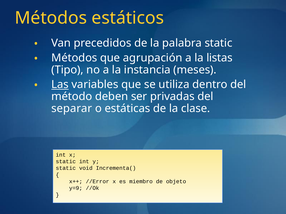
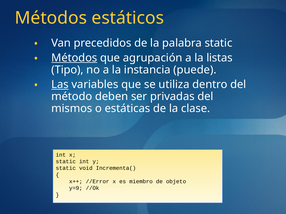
Métodos at (74, 58) underline: none -> present
meses: meses -> puede
separar: separar -> mismos
